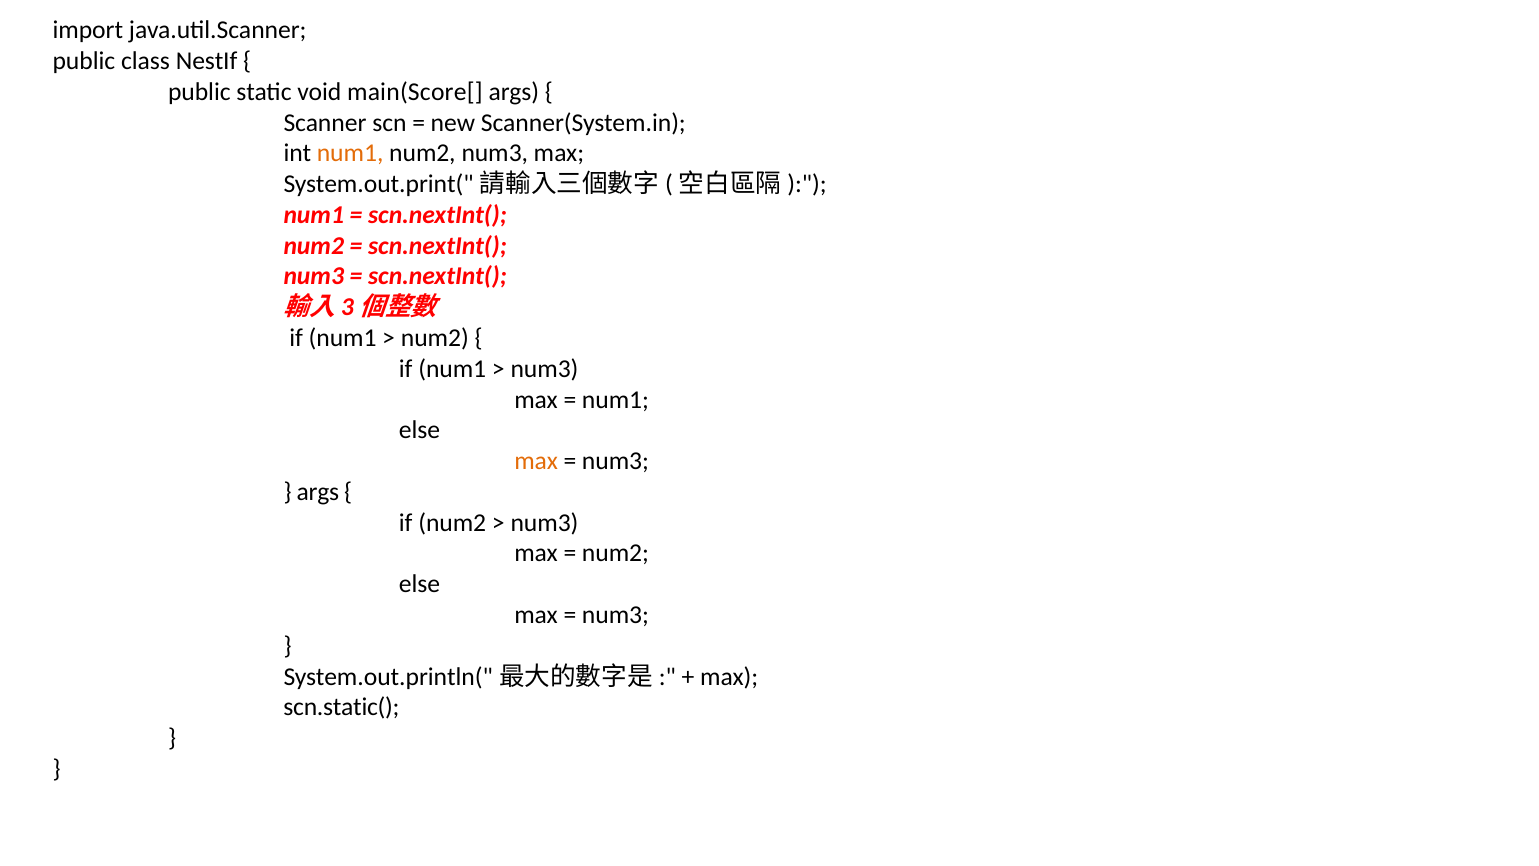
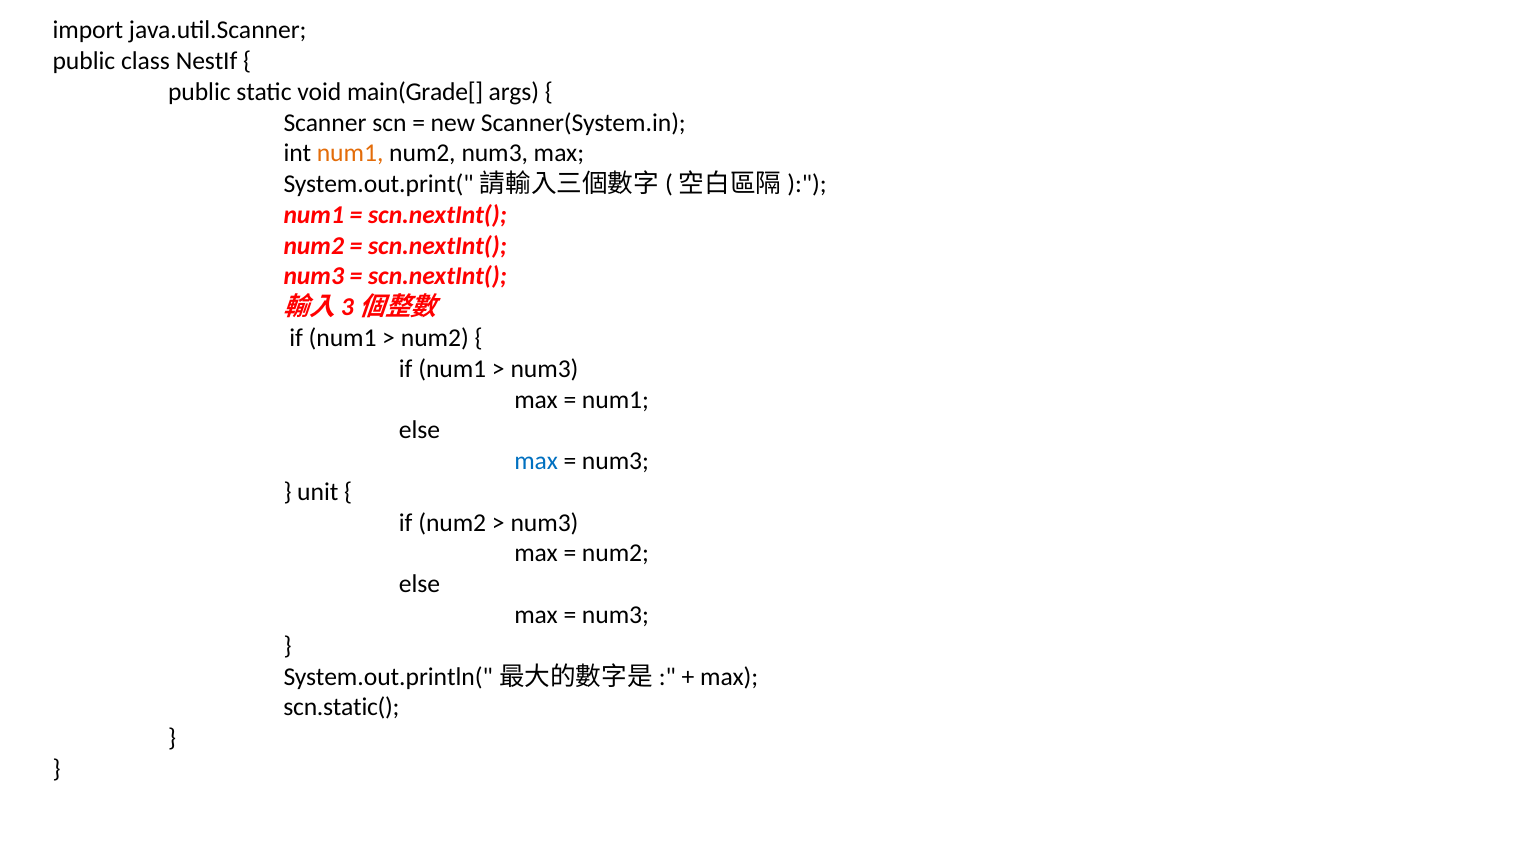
main(Score[: main(Score[ -> main(Grade[
max at (536, 461) colour: orange -> blue
args at (318, 492): args -> unit
